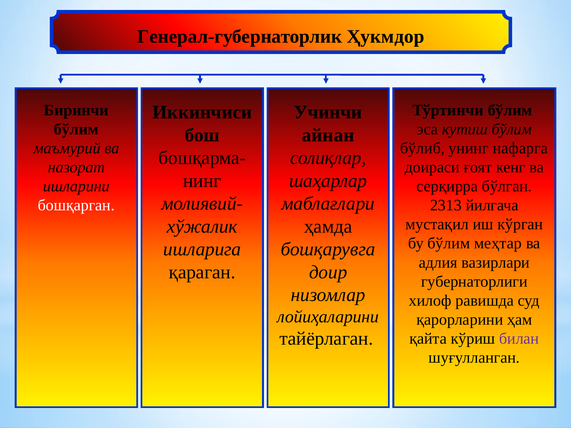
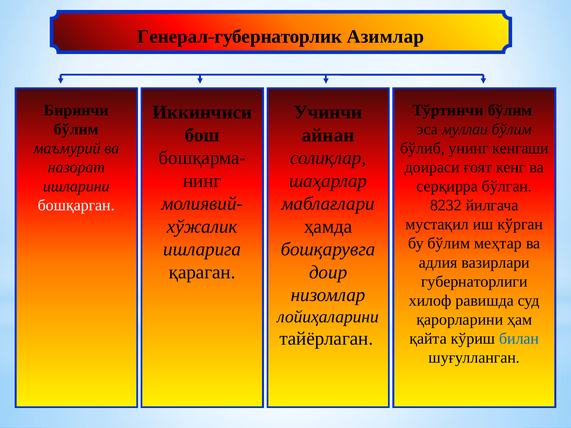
Ҳукмдор: Ҳукмдор -> Азимлар
кутиш: кутиш -> муллаи
нафарга: нафарга -> кенгаши
2313: 2313 -> 8232
билан colour: purple -> blue
